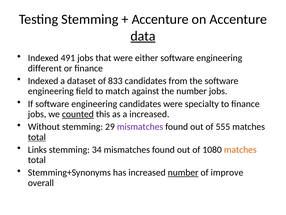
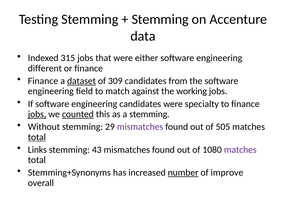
Accenture at (160, 19): Accenture -> Stemming
data underline: present -> none
491: 491 -> 315
Indexed at (43, 81): Indexed -> Finance
dataset underline: none -> present
833: 833 -> 309
the number: number -> working
jobs at (37, 114) underline: none -> present
a increased: increased -> stemming
555: 555 -> 505
34: 34 -> 43
matches at (240, 149) colour: orange -> purple
